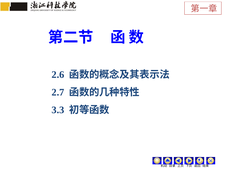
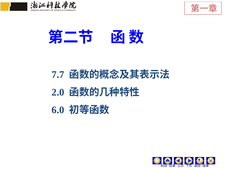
2.6: 2.6 -> 7.7
2.7: 2.7 -> 2.0
3.3: 3.3 -> 6.0
